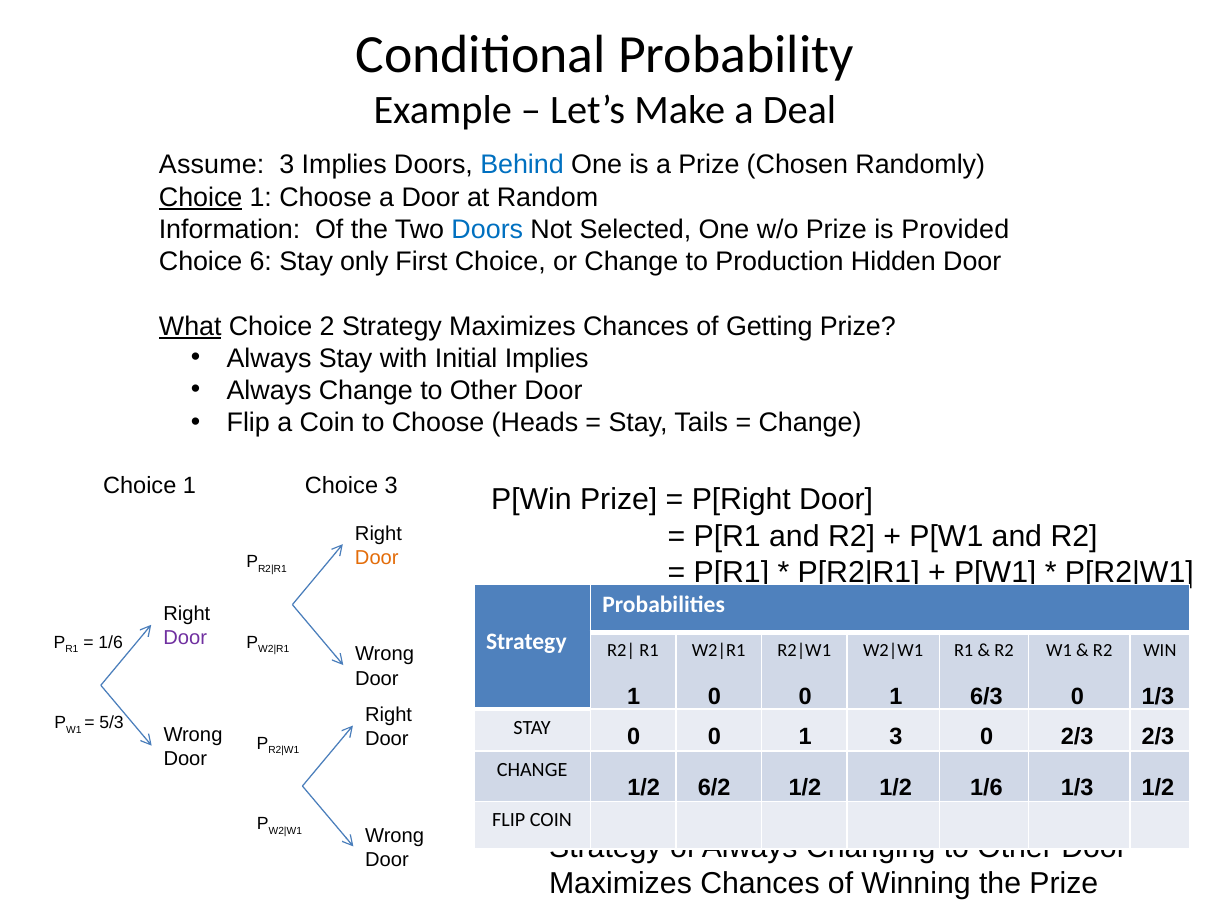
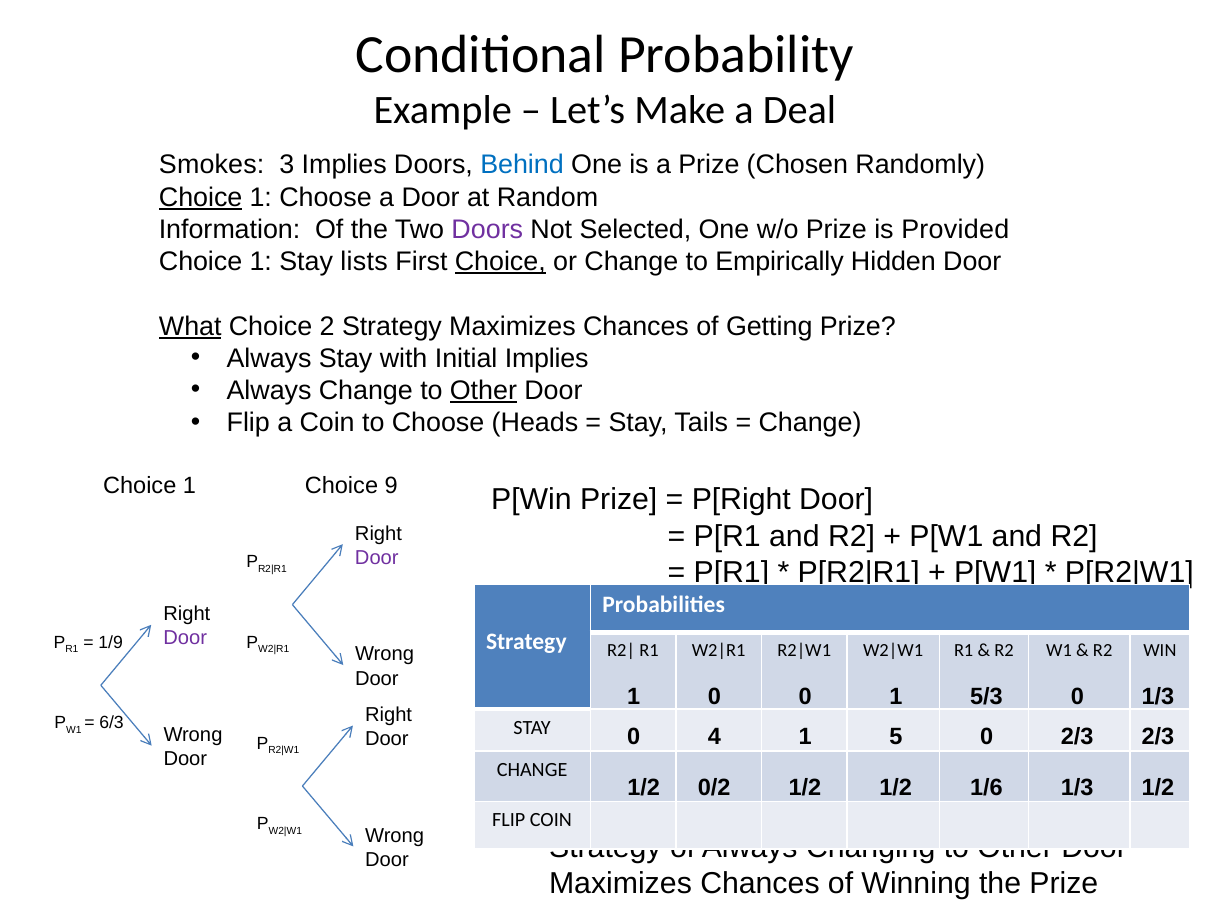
Assume: Assume -> Smokes
Doors at (487, 230) colour: blue -> purple
6 at (261, 262): 6 -> 1
only: only -> lists
Choice at (500, 262) underline: none -> present
Production: Production -> Empirically
Other at (483, 391) underline: none -> present
Choice 3: 3 -> 9
Door at (377, 558) colour: orange -> purple
1/6 at (111, 643): 1/6 -> 1/9
6/3: 6/3 -> 5/3
5/3: 5/3 -> 6/3
0 at (714, 738): 0 -> 4
1 3: 3 -> 5
6/2: 6/2 -> 0/2
